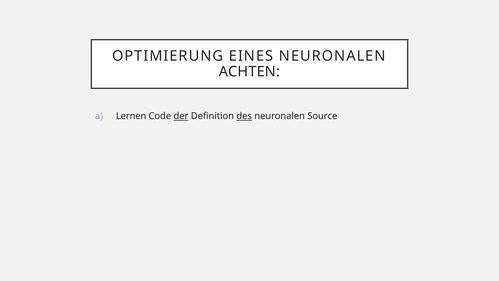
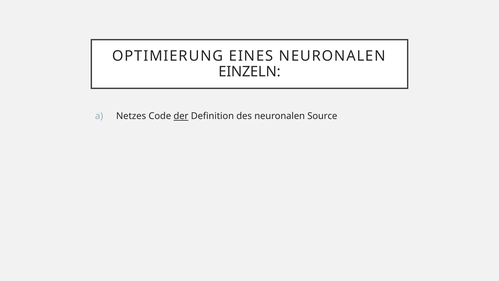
ACHTEN: ACHTEN -> EINZELN
Lernen: Lernen -> Netzes
des underline: present -> none
